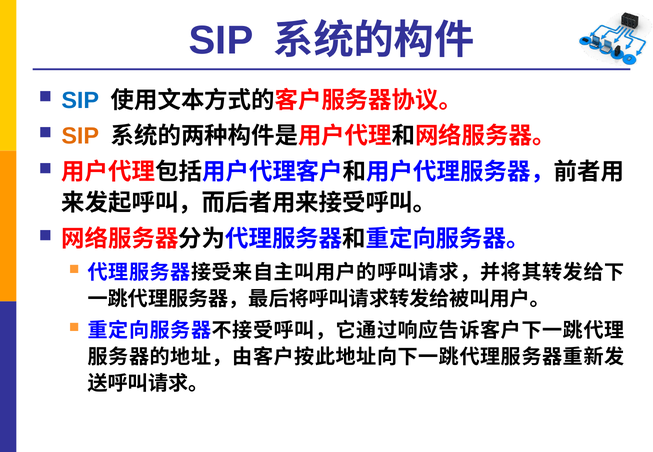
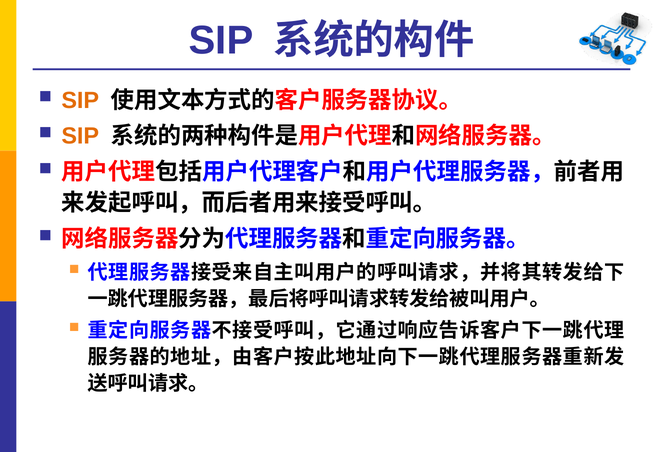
SIP at (80, 100) colour: blue -> orange
